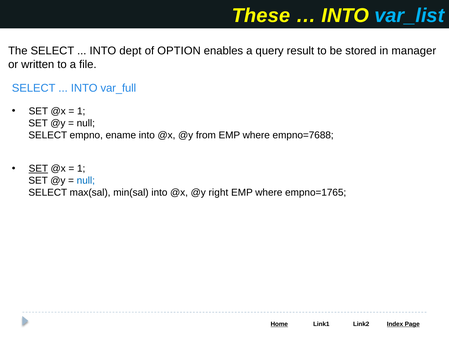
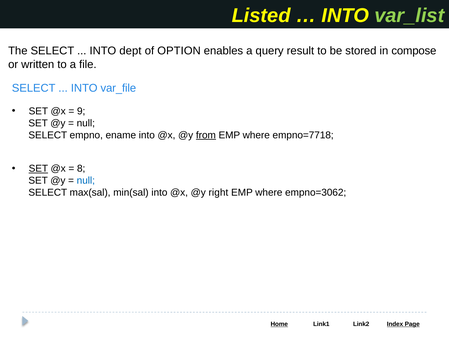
These: These -> Listed
var_list colour: light blue -> light green
manager: manager -> compose
var_full: var_full -> var_file
1 at (81, 111): 1 -> 9
from underline: none -> present
empno=7688: empno=7688 -> empno=7718
1 at (81, 169): 1 -> 8
empno=1765: empno=1765 -> empno=3062
